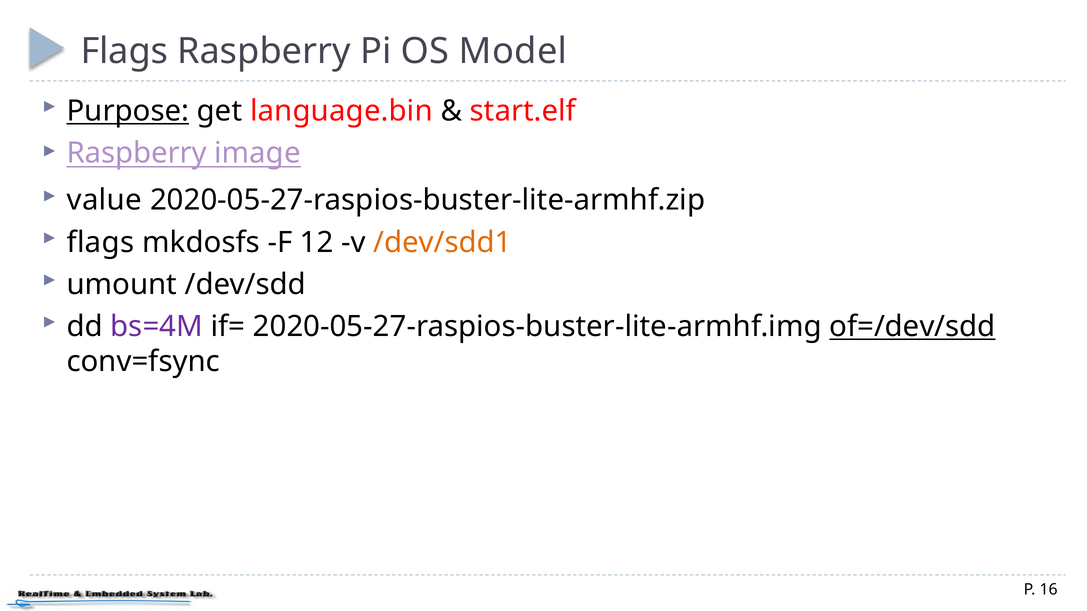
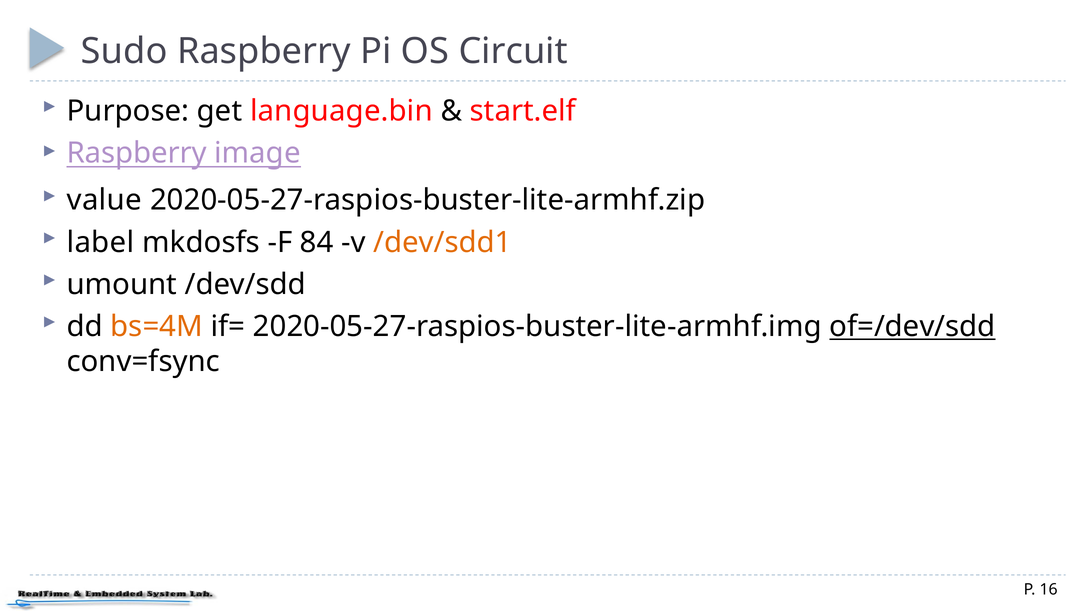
Flags at (124, 51): Flags -> Sudo
Model: Model -> Circuit
Purpose underline: present -> none
flags at (100, 242): flags -> label
12: 12 -> 84
bs=4M colour: purple -> orange
